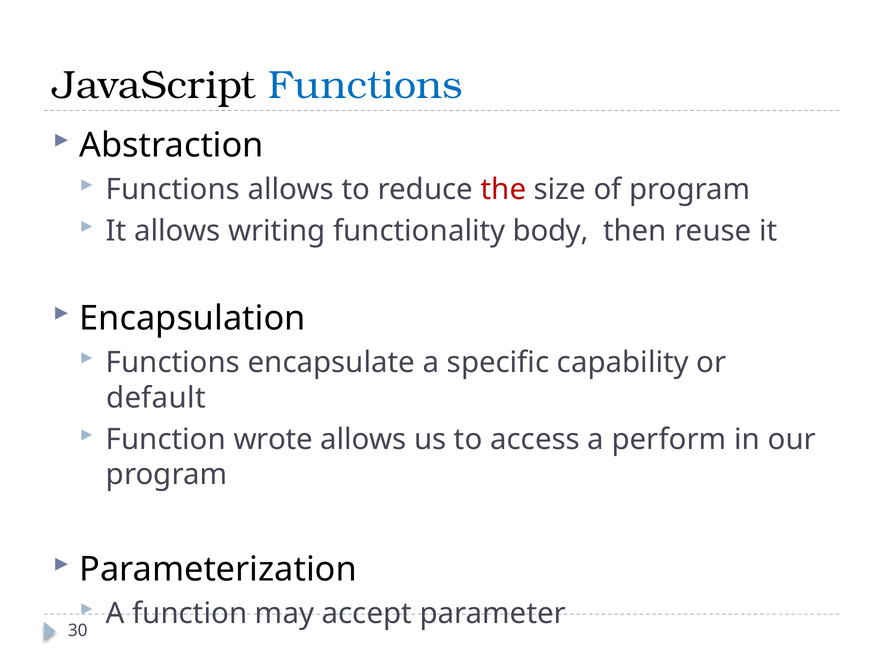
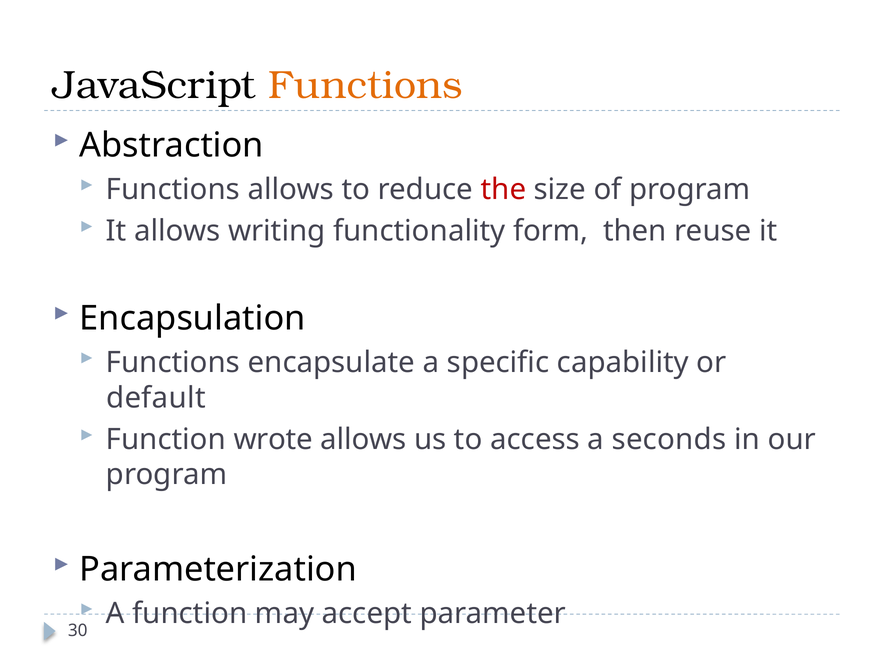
Functions at (366, 85) colour: blue -> orange
body: body -> form
perform: perform -> seconds
